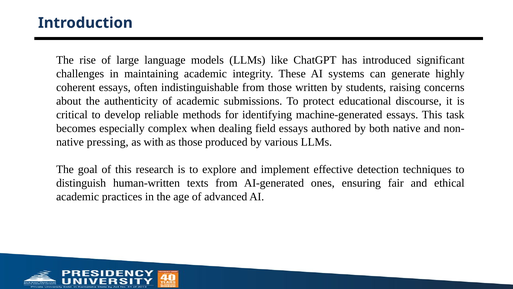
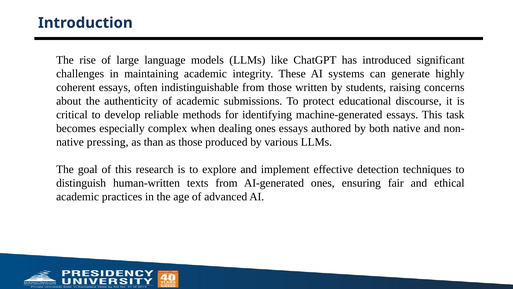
dealing field: field -> ones
with: with -> than
